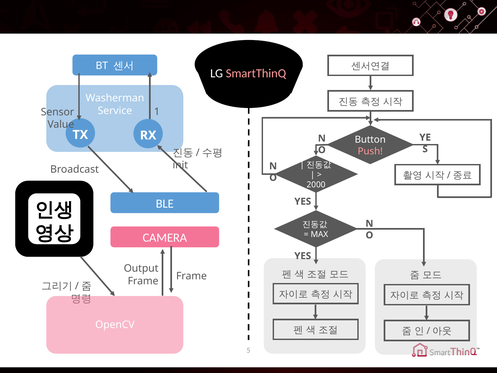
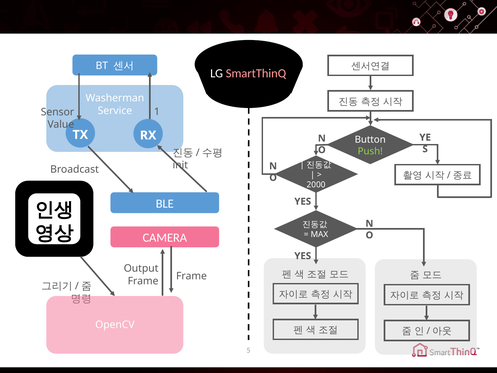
Push colour: pink -> light green
